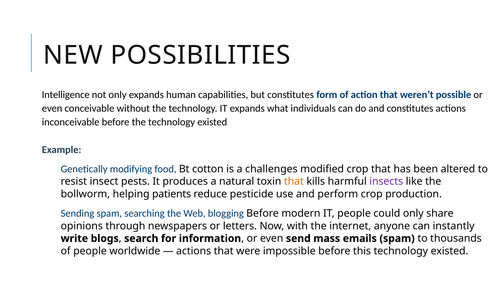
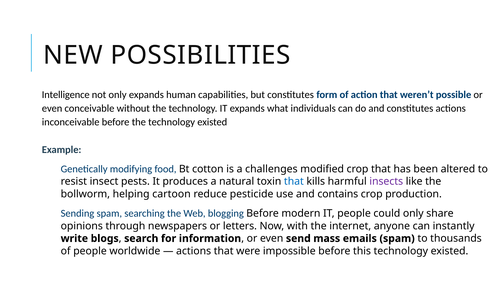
that at (294, 181) colour: orange -> blue
patients: patients -> cartoon
perform: perform -> contains
